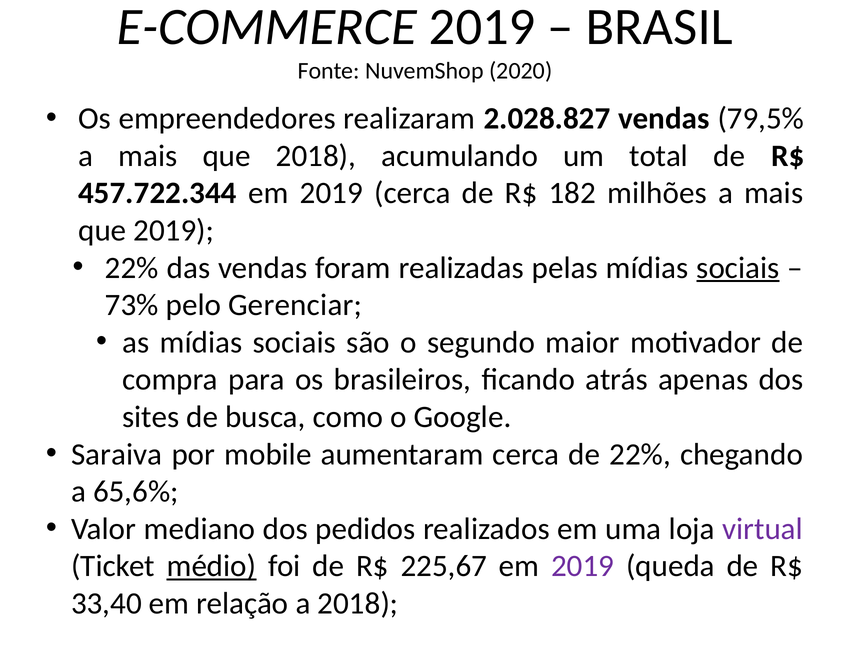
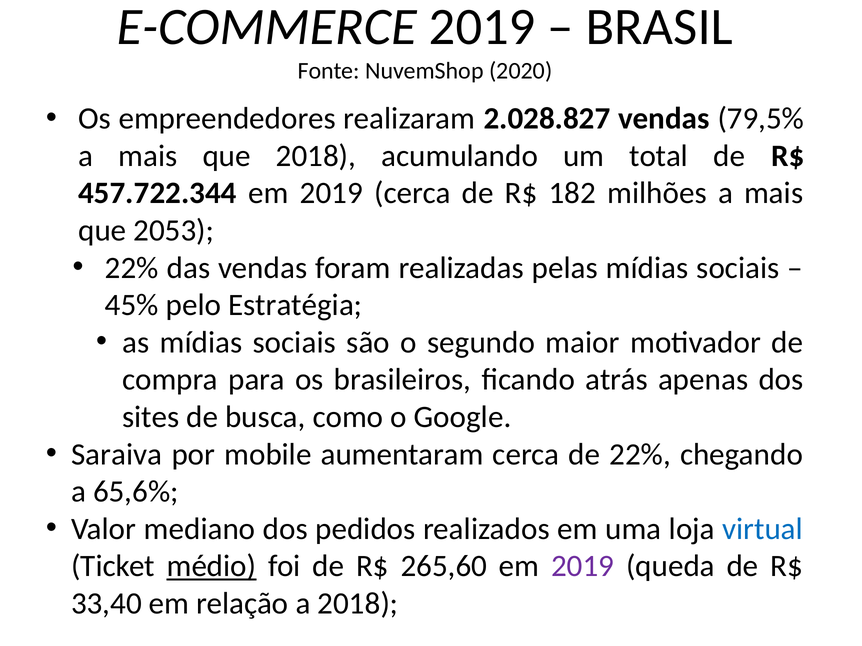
que 2019: 2019 -> 2053
sociais at (738, 268) underline: present -> none
73%: 73% -> 45%
Gerenciar: Gerenciar -> Estratégia
virtual colour: purple -> blue
225,67: 225,67 -> 265,60
